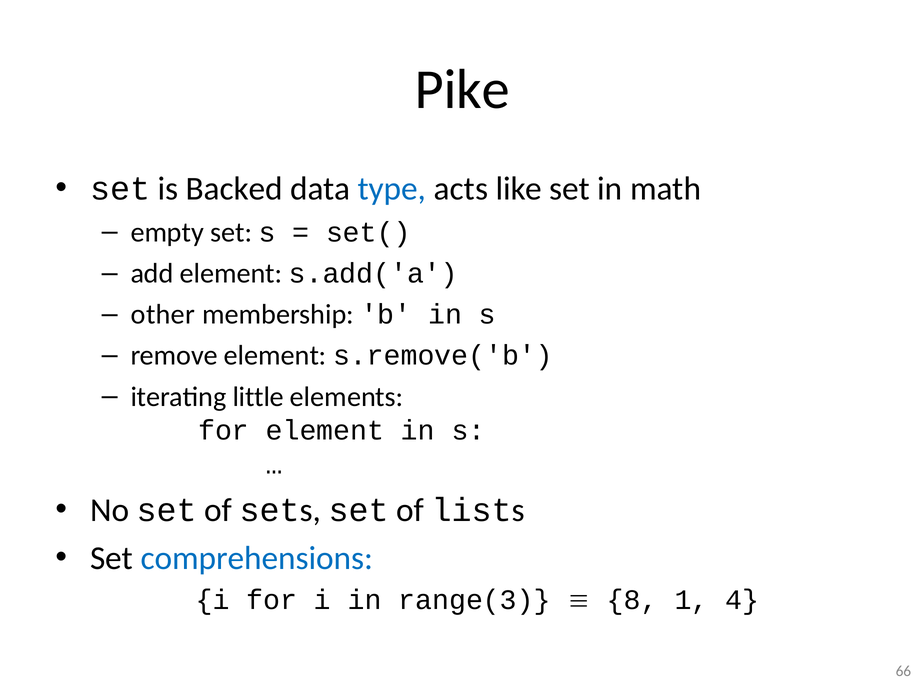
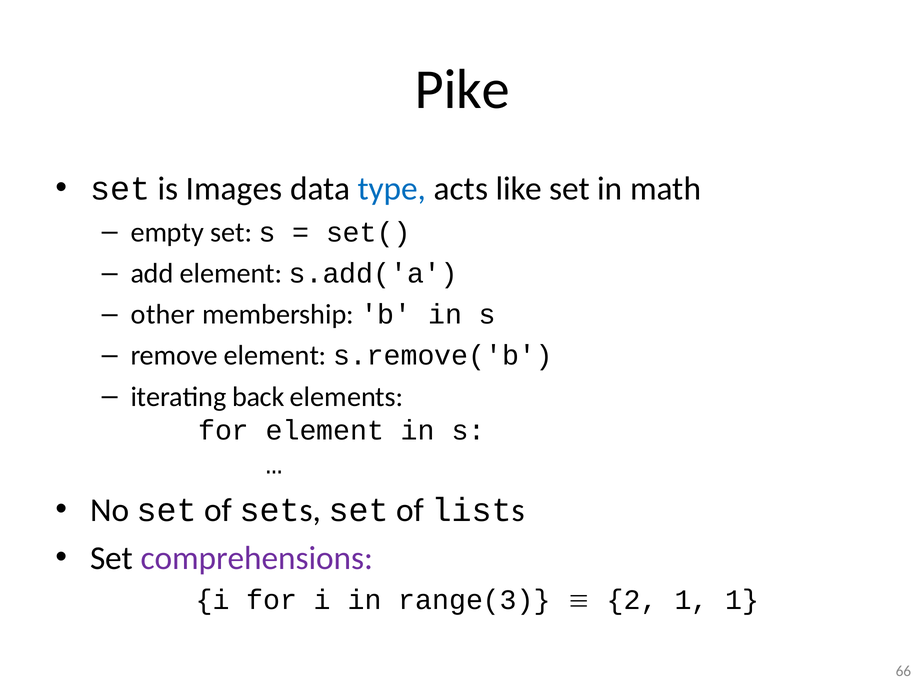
Backed: Backed -> Images
little: little -> back
comprehensions colour: blue -> purple
8: 8 -> 2
1 4: 4 -> 1
